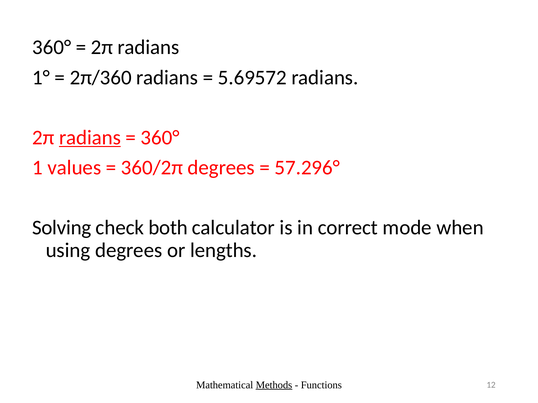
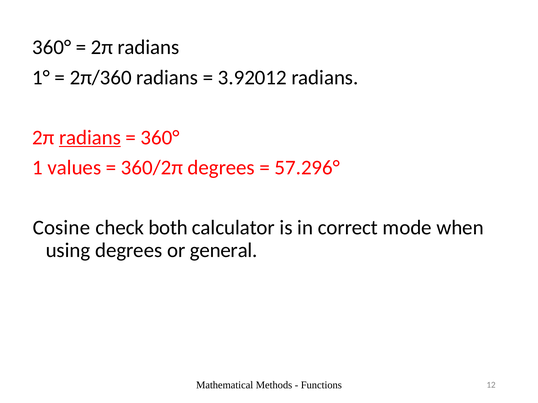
5.69572: 5.69572 -> 3.92012
Solving: Solving -> Cosine
lengths: lengths -> general
Methods underline: present -> none
